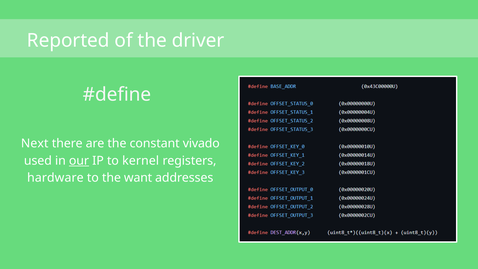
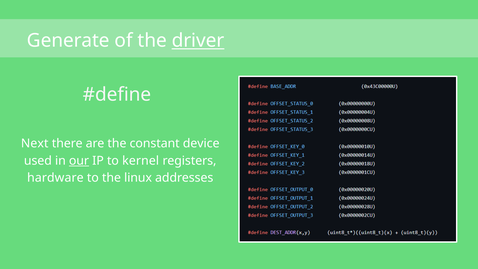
Reported: Reported -> Generate
driver underline: none -> present
vivado: vivado -> device
want: want -> linux
